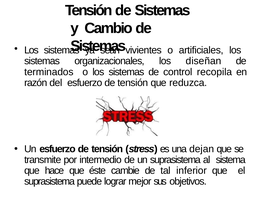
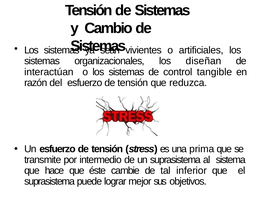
terminados: terminados -> interactúan
recopila: recopila -> tangible
dejan: dejan -> prima
